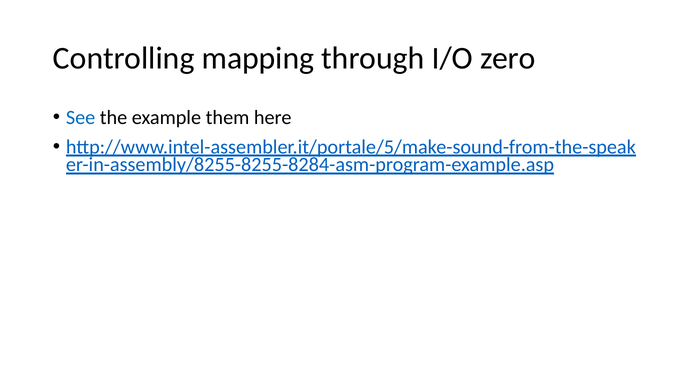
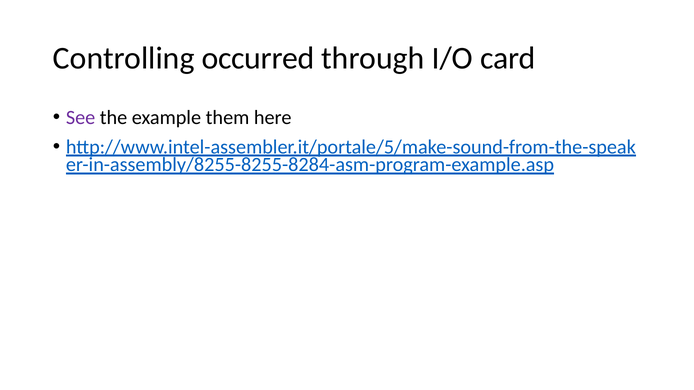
mapping: mapping -> occurred
zero: zero -> card
See colour: blue -> purple
